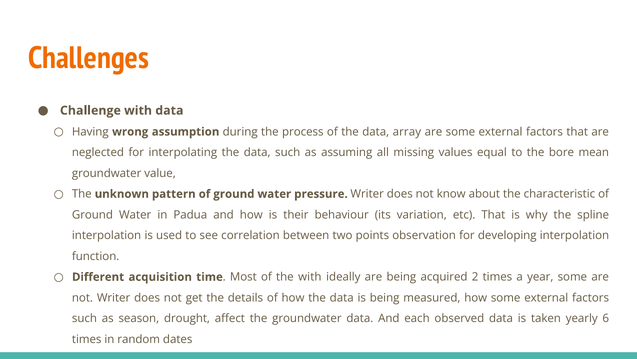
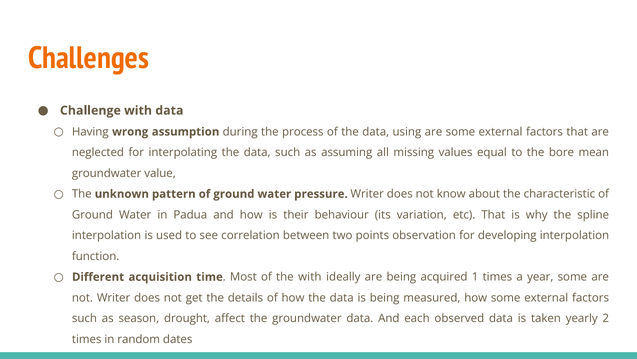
array: array -> using
2: 2 -> 1
6: 6 -> 2
